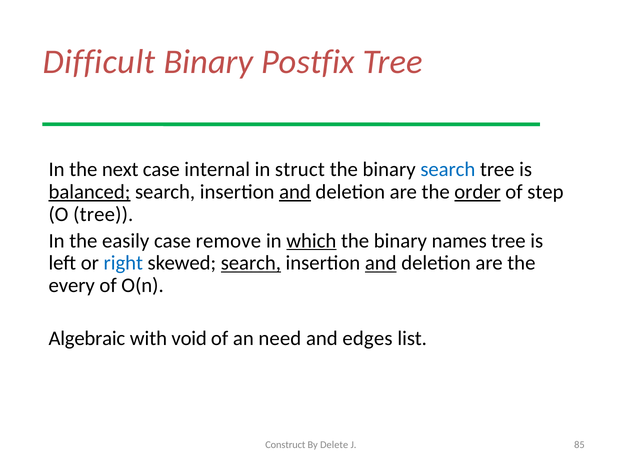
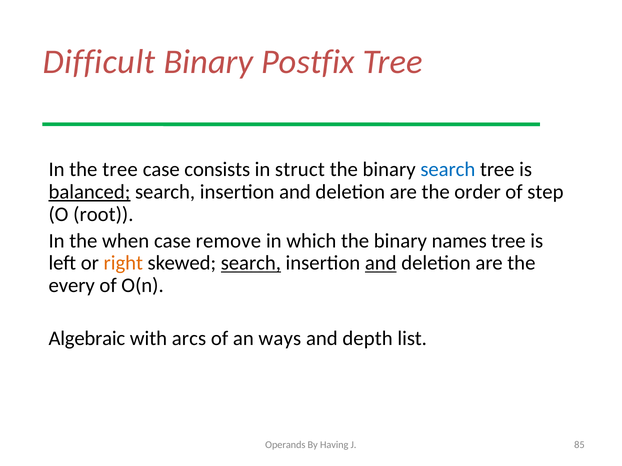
the next: next -> tree
internal: internal -> consists
and at (295, 192) underline: present -> none
order underline: present -> none
O tree: tree -> root
easily: easily -> when
which underline: present -> none
right colour: blue -> orange
void: void -> arcs
need: need -> ways
edges: edges -> depth
Construct: Construct -> Operands
Delete: Delete -> Having
